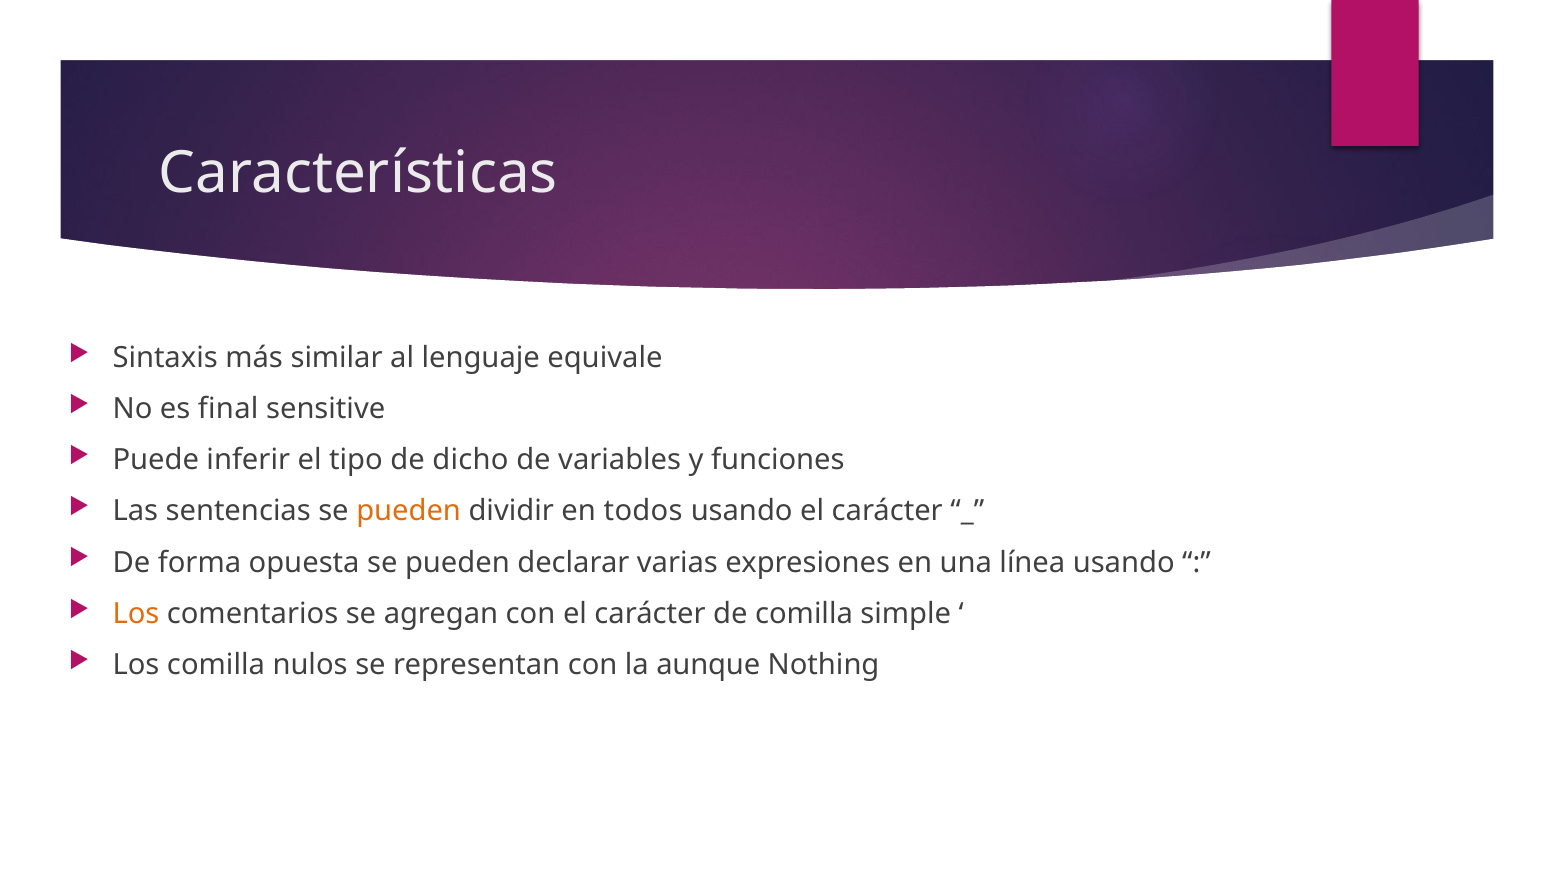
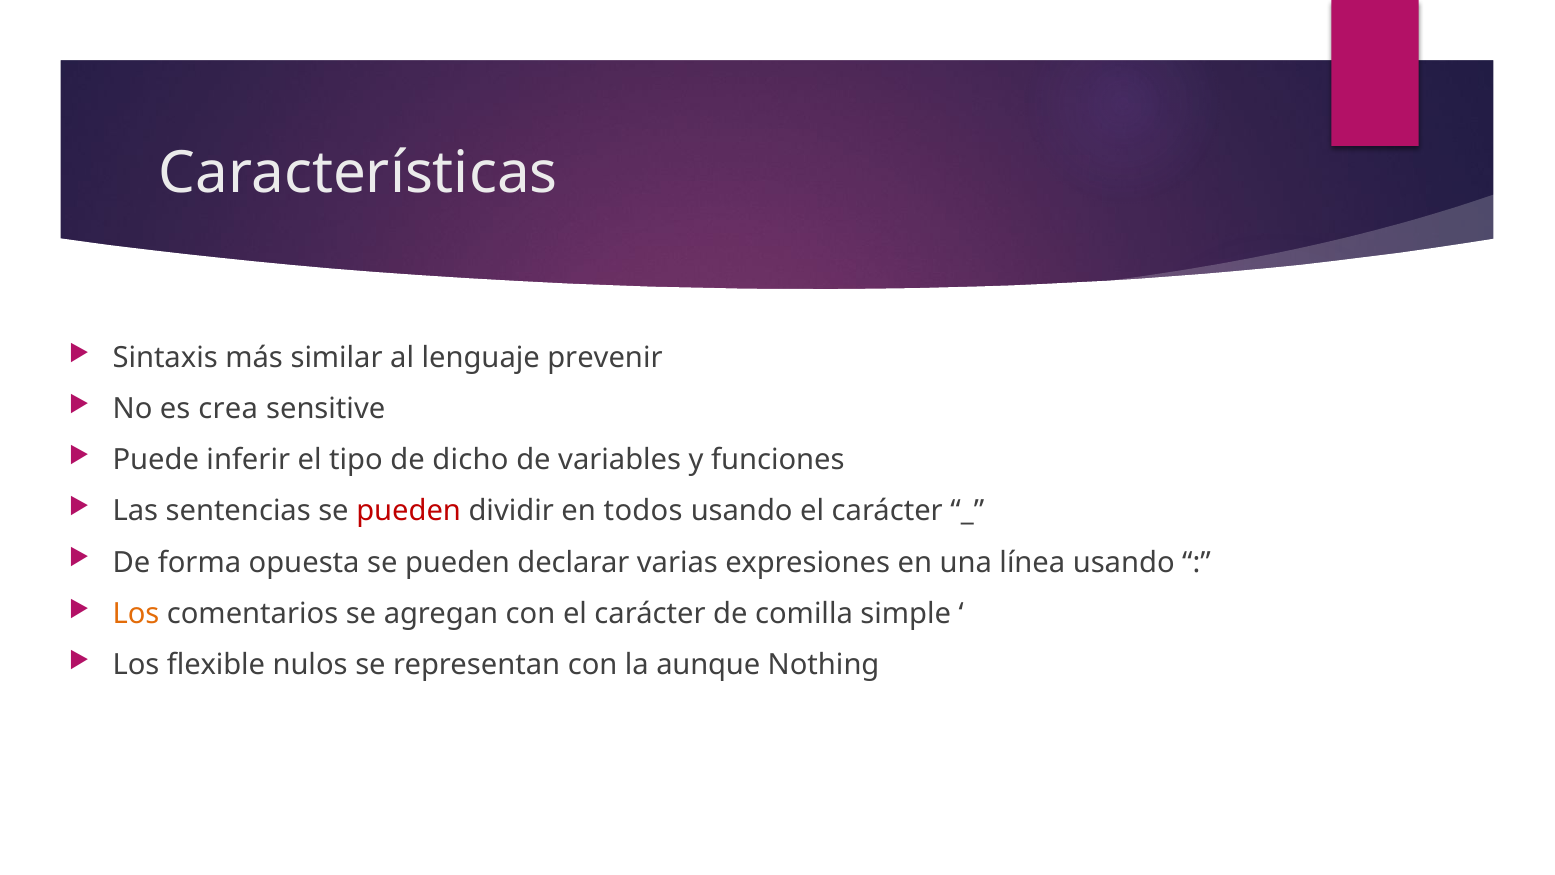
equivale: equivale -> prevenir
final: final -> crea
pueden at (409, 511) colour: orange -> red
Los comilla: comilla -> flexible
